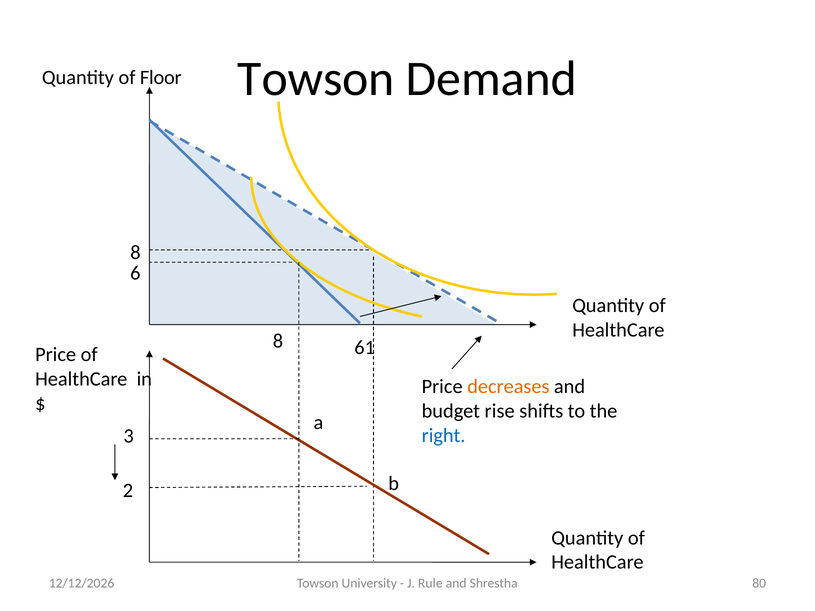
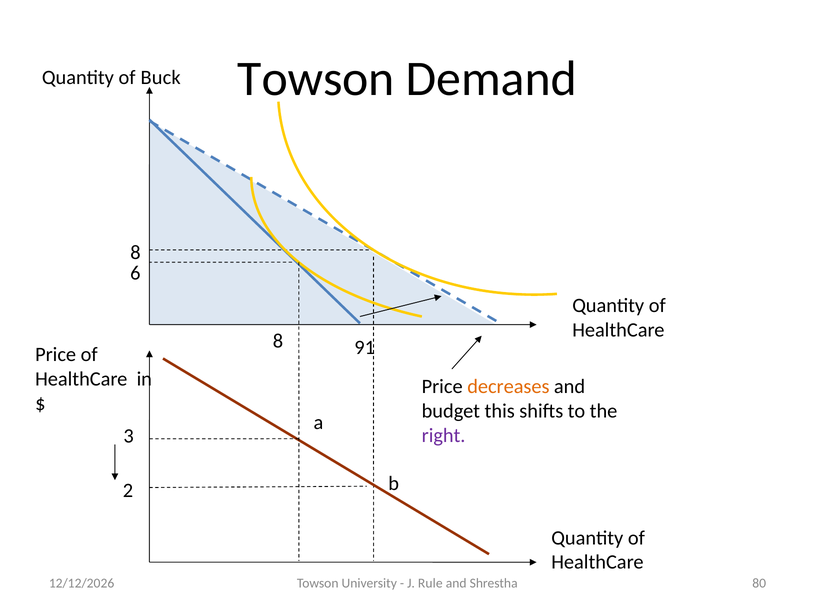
Floor: Floor -> Buck
61: 61 -> 91
rise: rise -> this
right colour: blue -> purple
